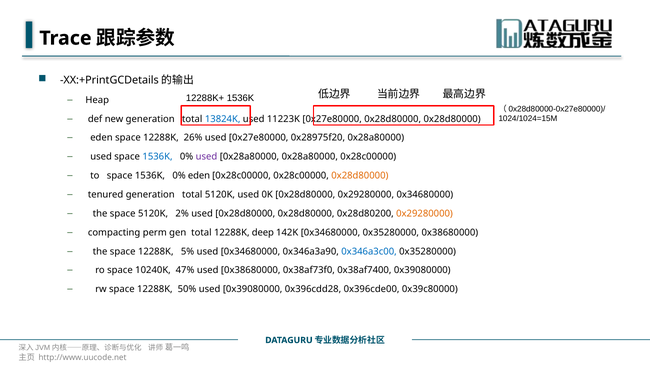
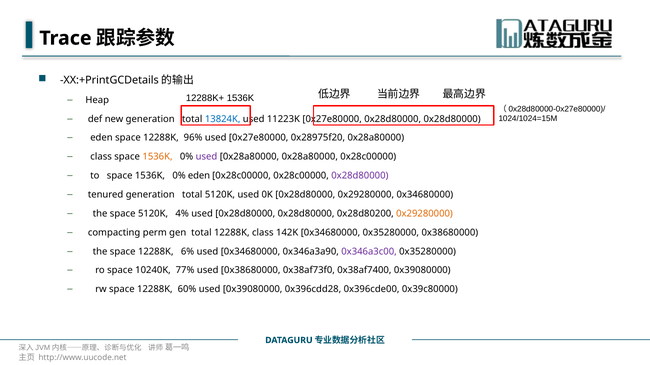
26%: 26% -> 96%
used at (101, 157): used -> class
1536K at (158, 157) colour: blue -> orange
0x28d80000 at (360, 176) colour: orange -> purple
2%: 2% -> 4%
12288K deep: deep -> class
5%: 5% -> 6%
0x346a3c00 colour: blue -> purple
47%: 47% -> 77%
50%: 50% -> 60%
